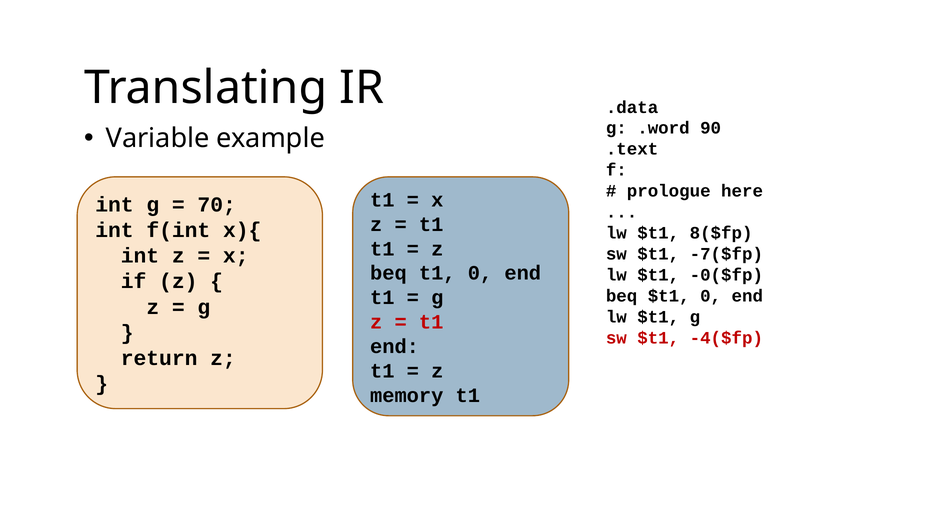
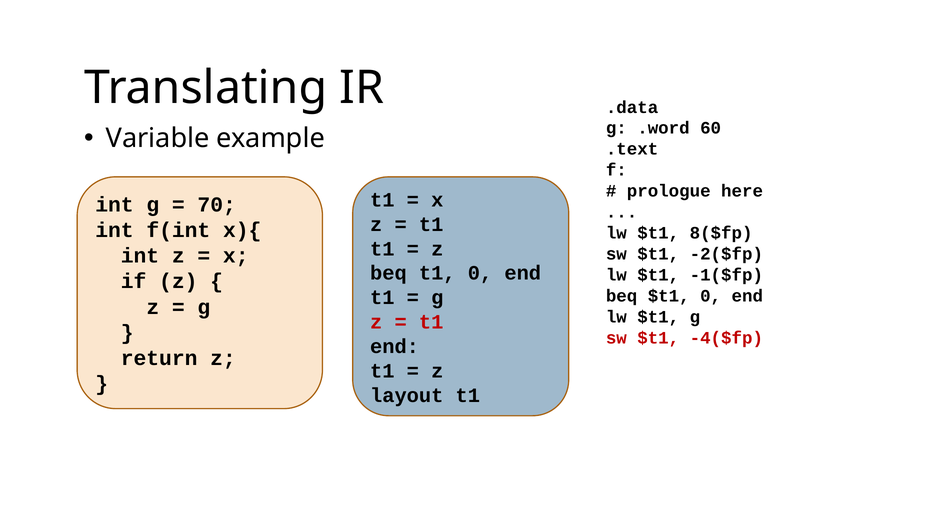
90: 90 -> 60
-7($fp: -7($fp -> -2($fp
-0($fp: -0($fp -> -1($fp
memory: memory -> layout
